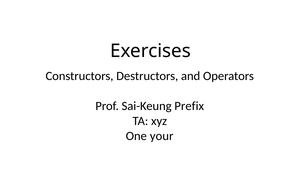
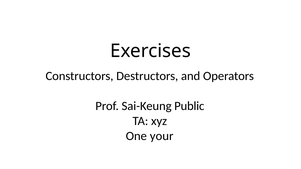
Prefix: Prefix -> Public
